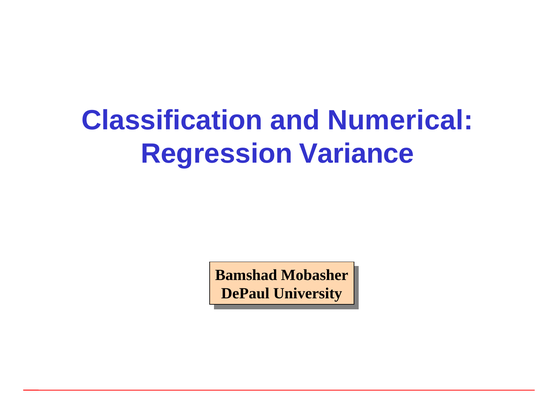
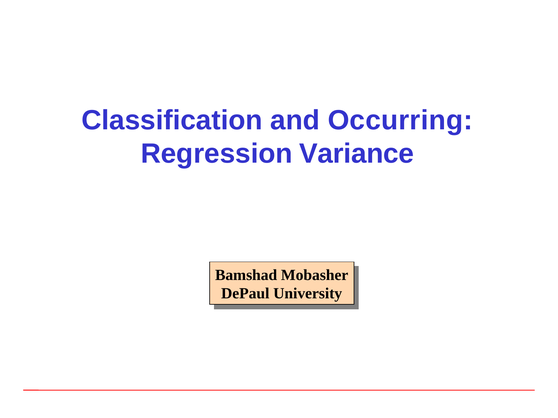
Numerical: Numerical -> Occurring
